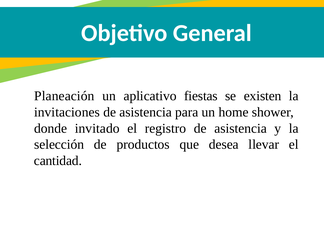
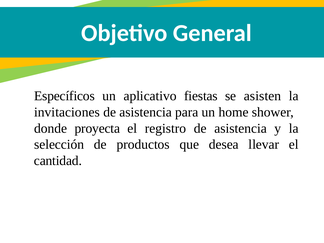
Planeación: Planeación -> Específicos
existen: existen -> asisten
invitado: invitado -> proyecta
